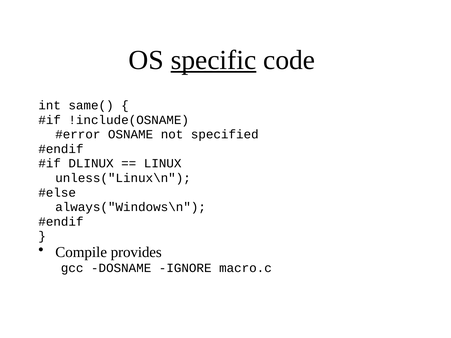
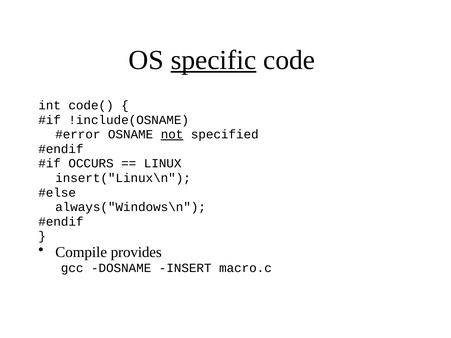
same(: same( -> code(
not underline: none -> present
DLINUX: DLINUX -> OCCURS
unless("Linux\n: unless("Linux\n -> insert("Linux\n
IGNORE: IGNORE -> INSERT
